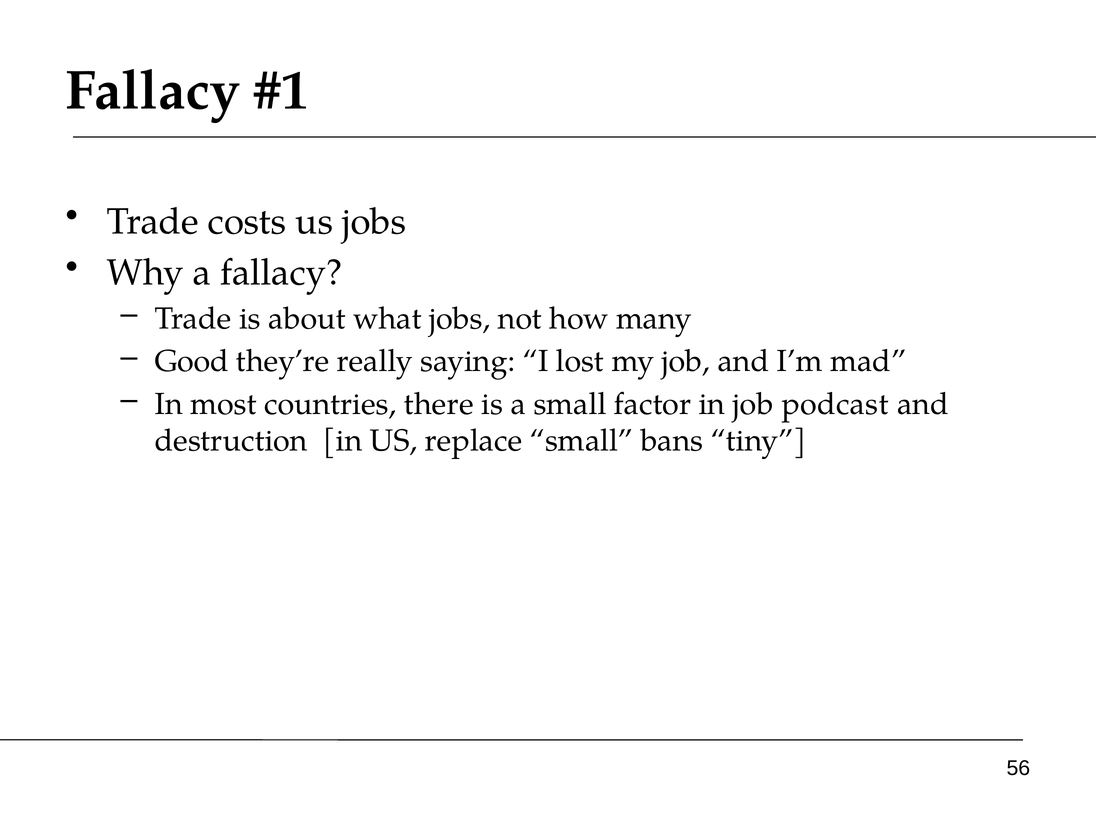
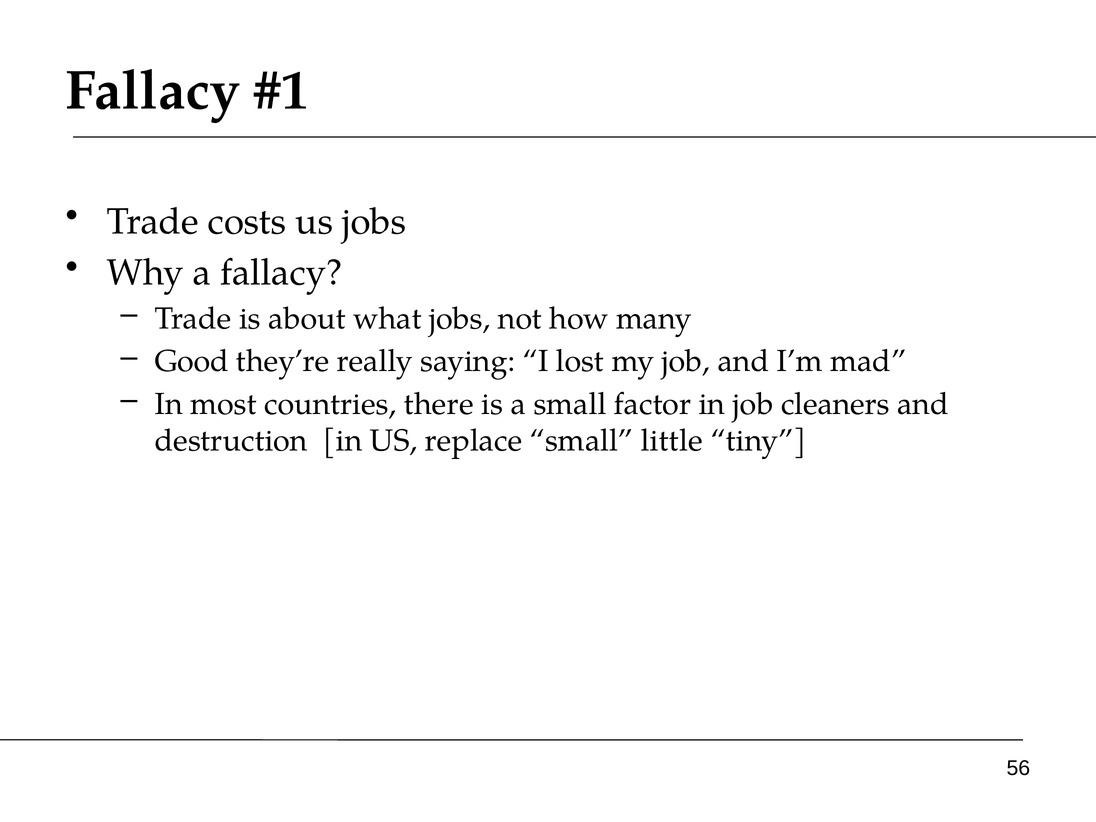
podcast: podcast -> cleaners
bans: bans -> little
